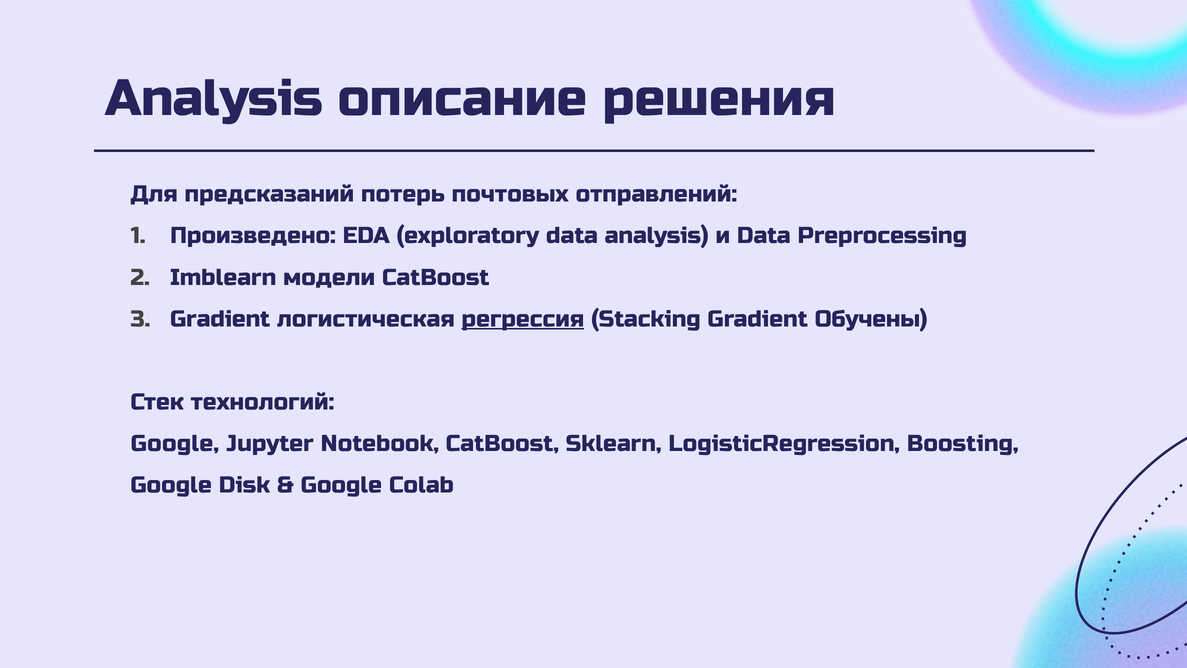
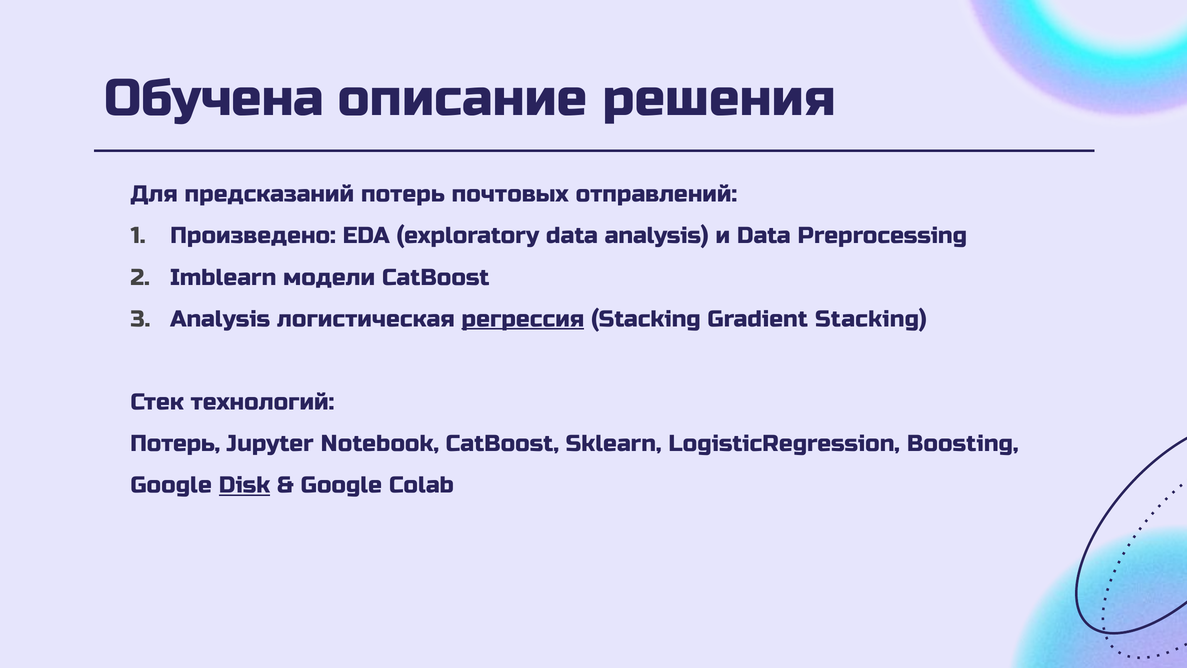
Analysis at (214, 98): Analysis -> Обучена
Gradient at (220, 319): Gradient -> Analysis
Gradient Обучены: Обучены -> Stacking
Google at (175, 443): Google -> Потерь
Disk underline: none -> present
